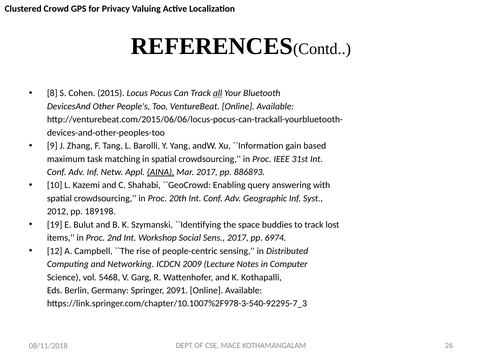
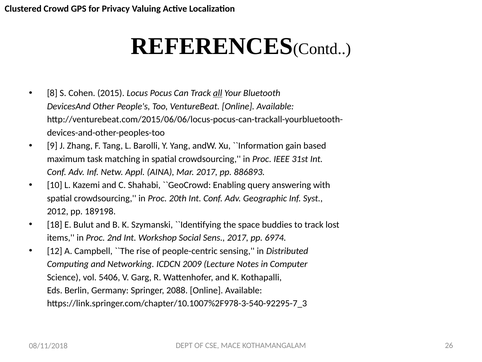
AINA underline: present -> none
19: 19 -> 18
5468: 5468 -> 5406
2091: 2091 -> 2088
